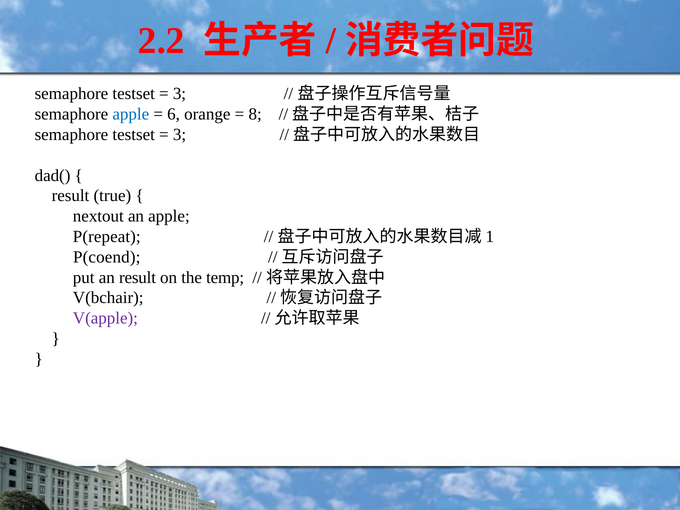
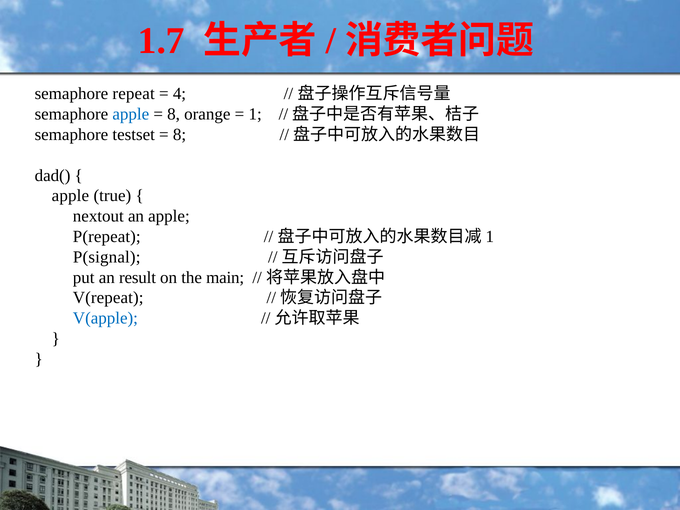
2.2: 2.2 -> 1.7
testset at (134, 94): testset -> repeat
3 at (179, 94): 3 -> 4
6 at (174, 114): 6 -> 8
8: 8 -> 1
3 at (179, 135): 3 -> 8
result at (70, 196): result -> apple
P(coend: P(coend -> P(signal
temp: temp -> main
V(bchair: V(bchair -> V(repeat
V(apple colour: purple -> blue
